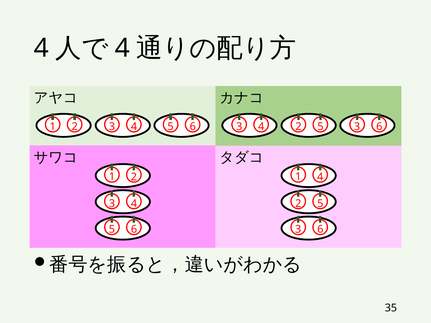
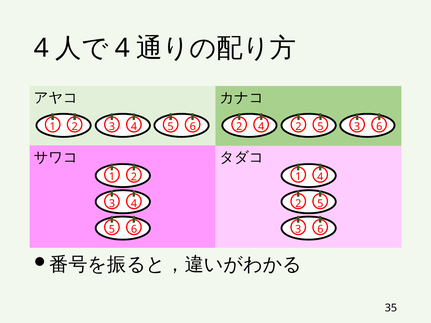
6 3: 3 -> 2
